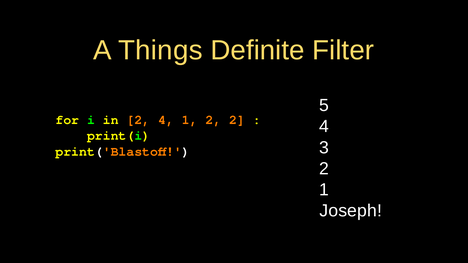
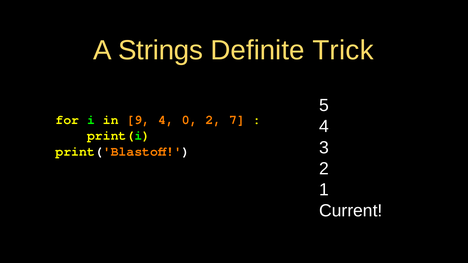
Things: Things -> Strings
Filter: Filter -> Trick
in 2: 2 -> 9
4 1: 1 -> 0
2 2: 2 -> 7
Joseph: Joseph -> Current
